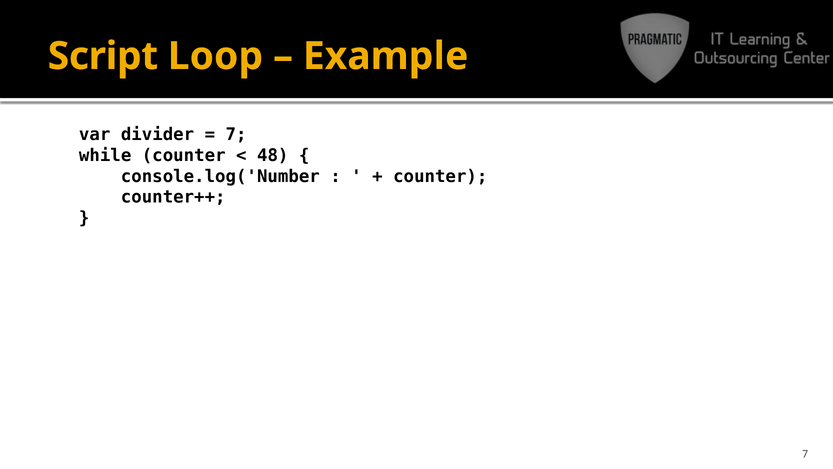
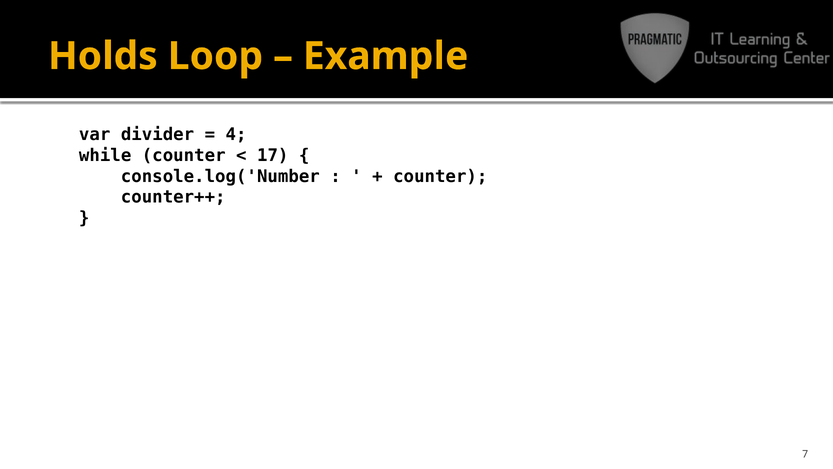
Script: Script -> Holds
7 at (236, 134): 7 -> 4
48: 48 -> 17
